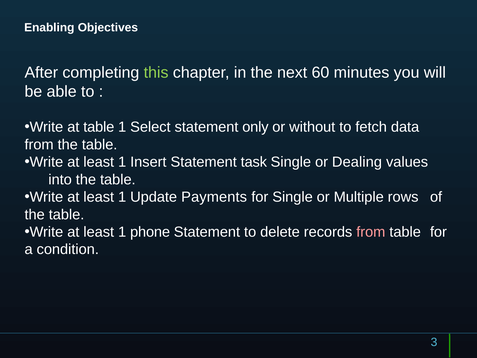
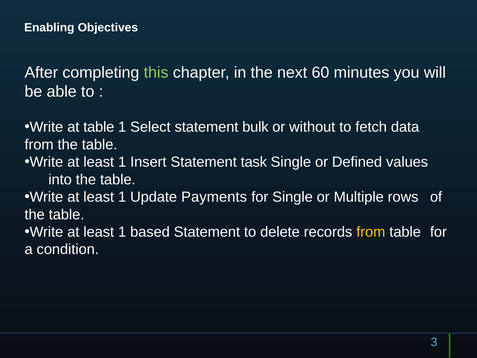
only: only -> bulk
Dealing: Dealing -> Defined
phone: phone -> based
from at (371, 232) colour: pink -> yellow
